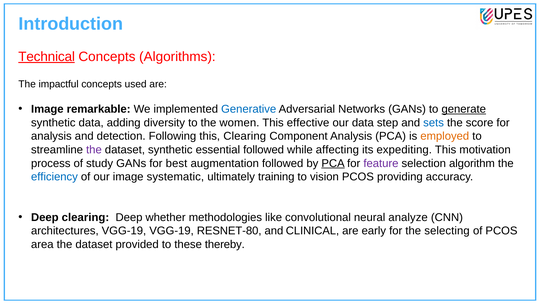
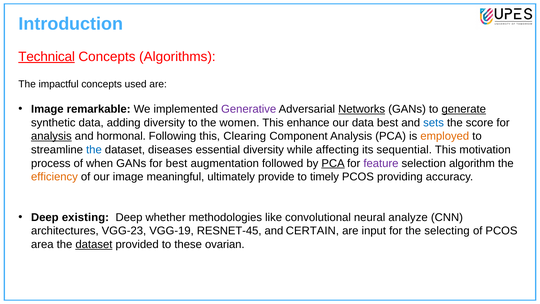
Generative colour: blue -> purple
Networks underline: none -> present
effective: effective -> enhance
data step: step -> best
analysis at (51, 136) underline: none -> present
detection: detection -> hormonal
the at (94, 150) colour: purple -> blue
dataset synthetic: synthetic -> diseases
essential followed: followed -> diversity
expediting: expediting -> sequential
study: study -> when
efficiency colour: blue -> orange
systematic: systematic -> meaningful
training: training -> provide
vision: vision -> timely
Deep clearing: clearing -> existing
architectures VGG-19: VGG-19 -> VGG-23
RESNET-80: RESNET-80 -> RESNET-45
CLINICAL: CLINICAL -> CERTAIN
early: early -> input
dataset at (94, 244) underline: none -> present
thereby: thereby -> ovarian
